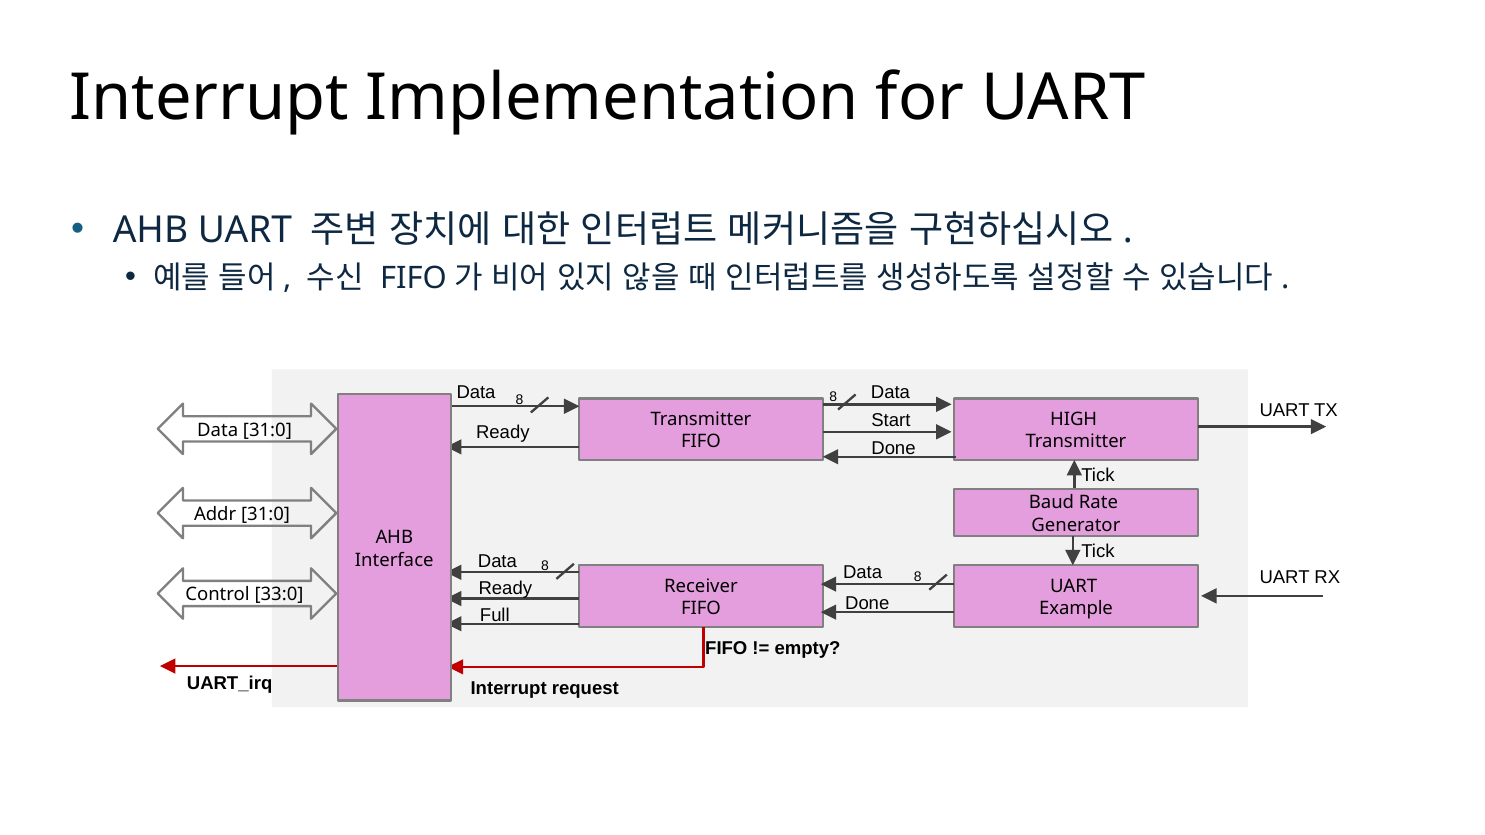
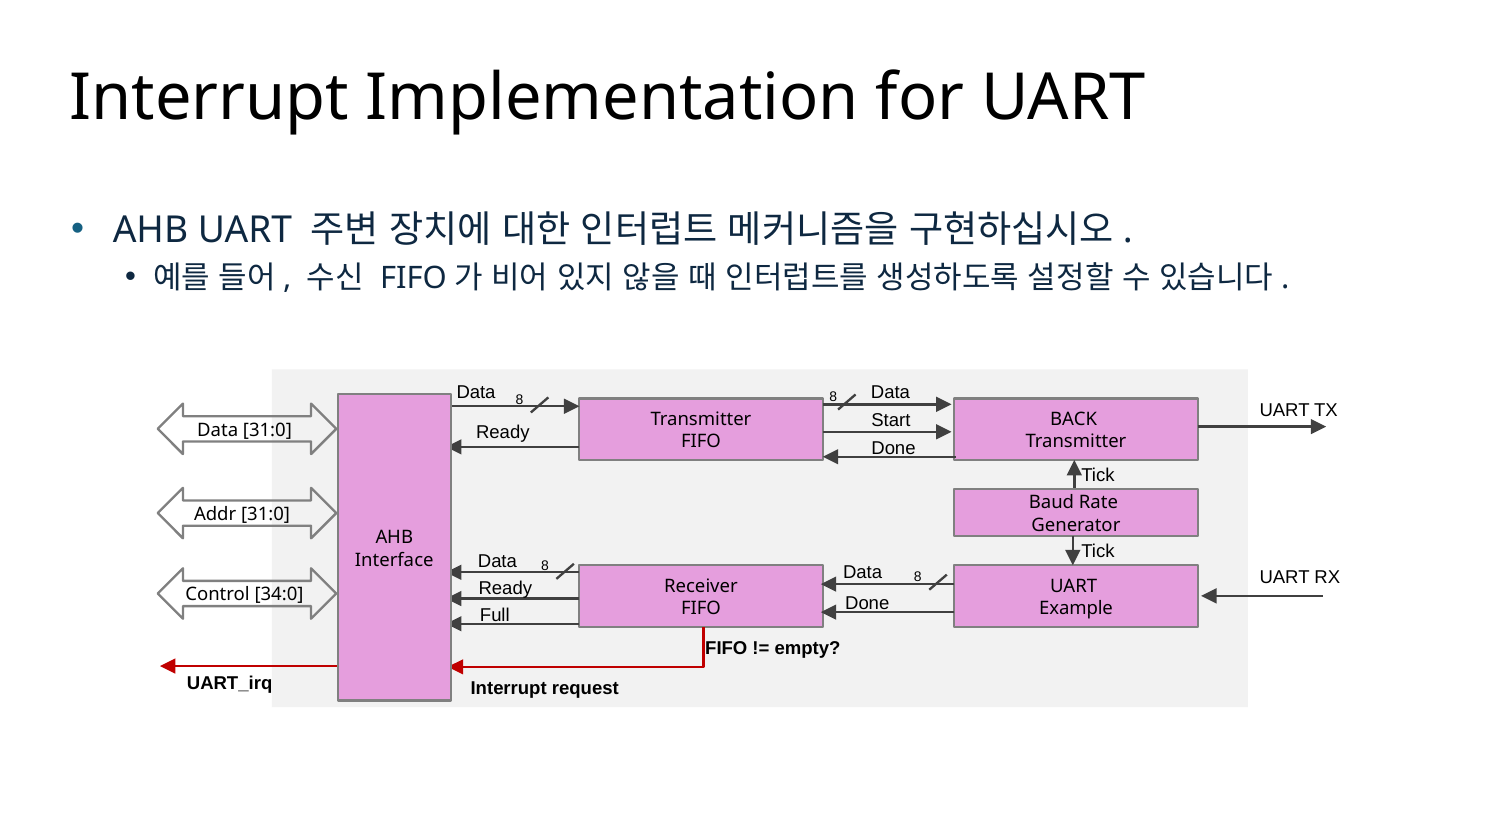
HIGH: HIGH -> BACK
33:0: 33:0 -> 34:0
